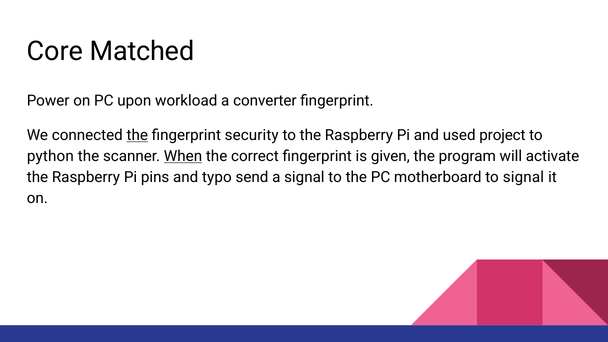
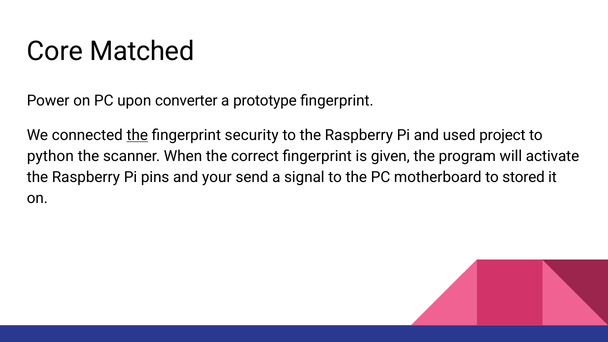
workload: workload -> converter
converter: converter -> prototype
When underline: present -> none
typo: typo -> your
to signal: signal -> stored
